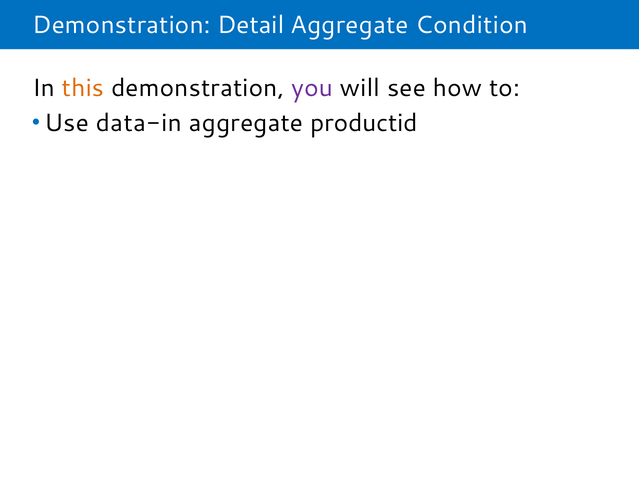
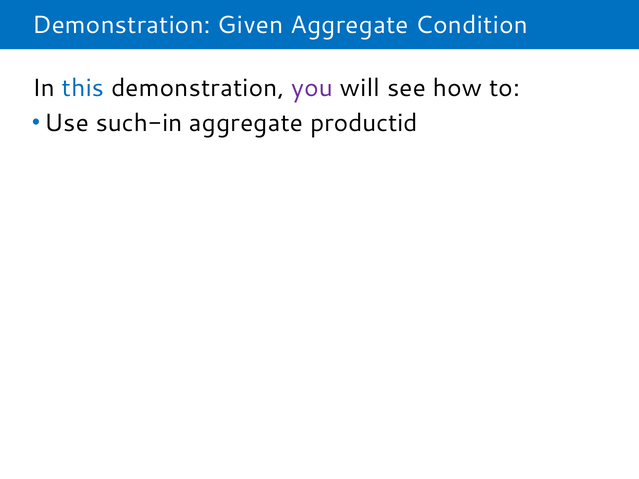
Detail: Detail -> Given
this colour: orange -> blue
data-in: data-in -> such-in
